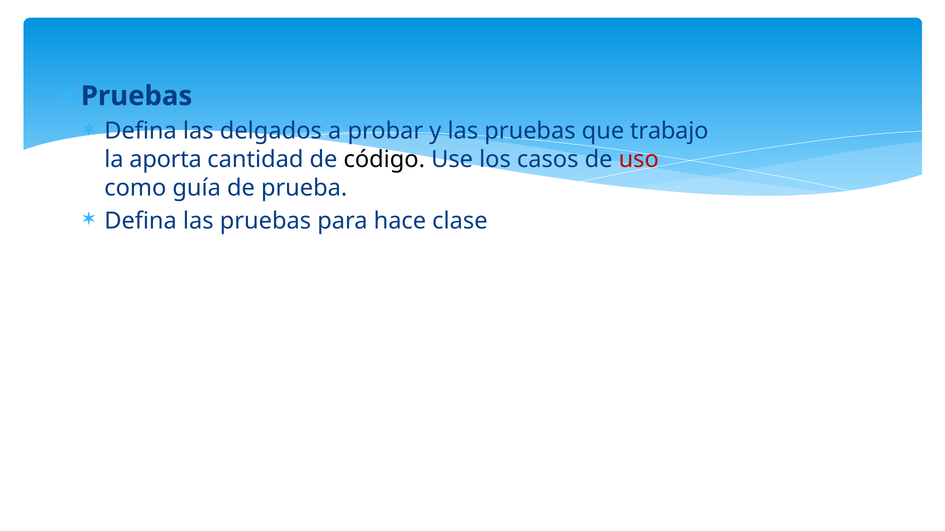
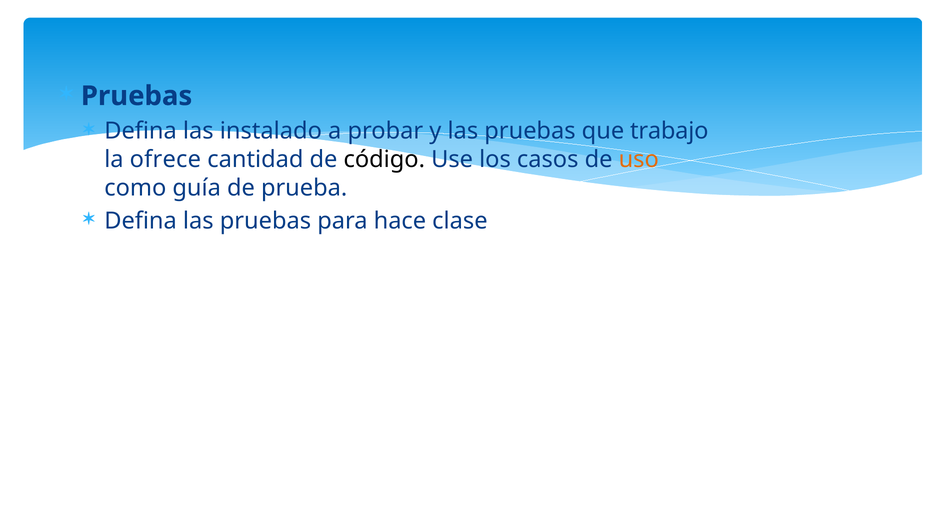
delgados: delgados -> instalado
aporta: aporta -> ofrece
uso colour: red -> orange
